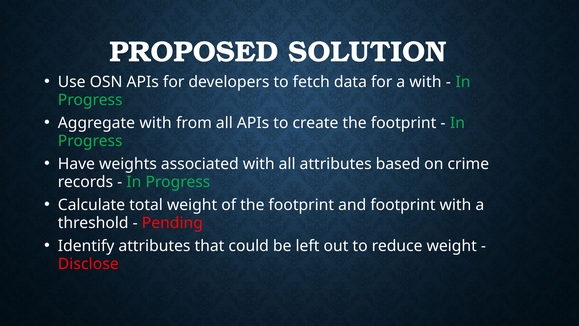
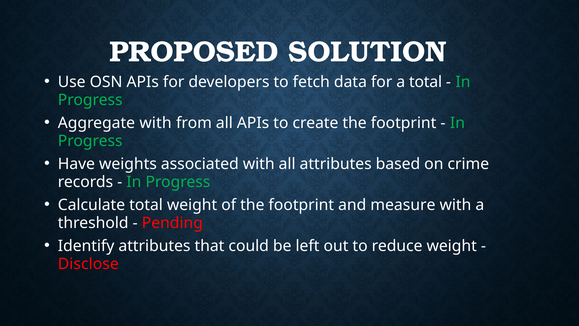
a with: with -> total
and footprint: footprint -> measure
